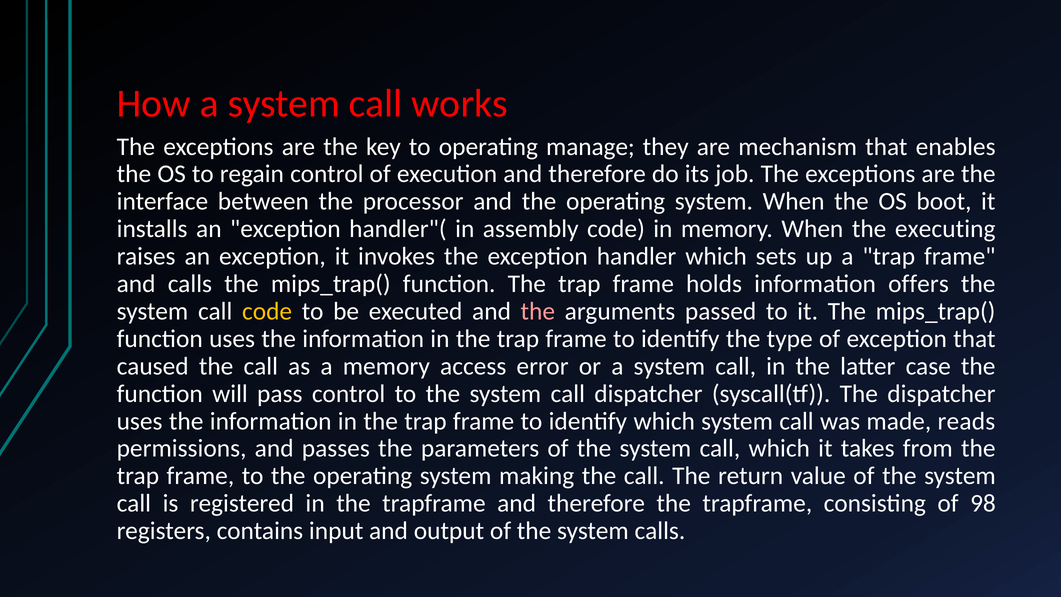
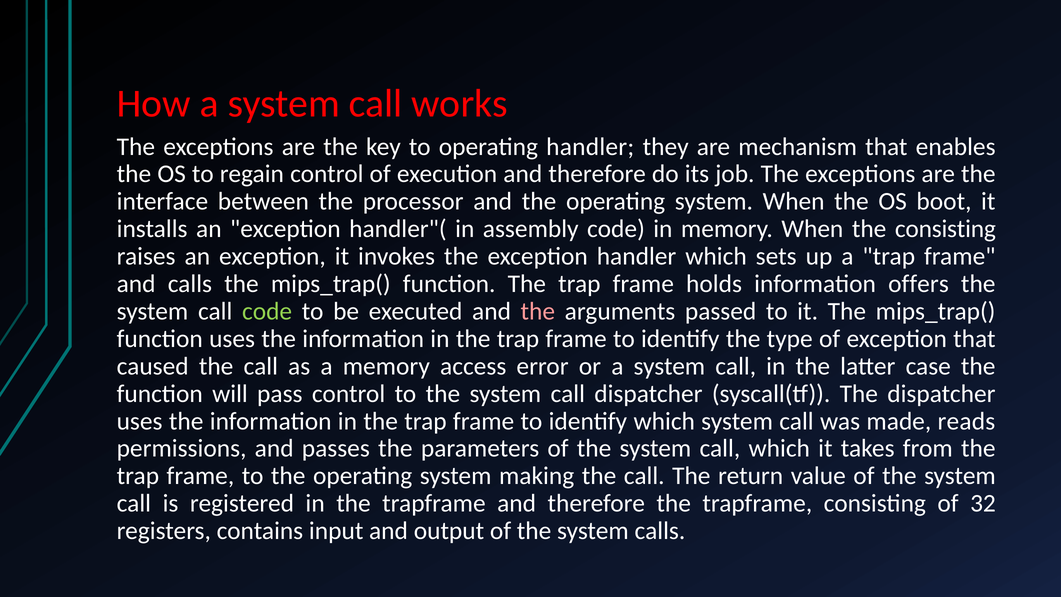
operating manage: manage -> handler
the executing: executing -> consisting
code at (267, 311) colour: yellow -> light green
98: 98 -> 32
